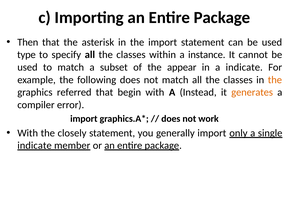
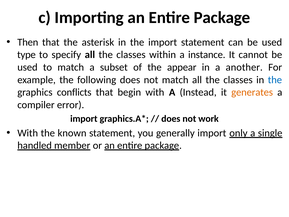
a indicate: indicate -> another
the at (275, 80) colour: orange -> blue
referred: referred -> conflicts
closely: closely -> known
indicate at (35, 145): indicate -> handled
